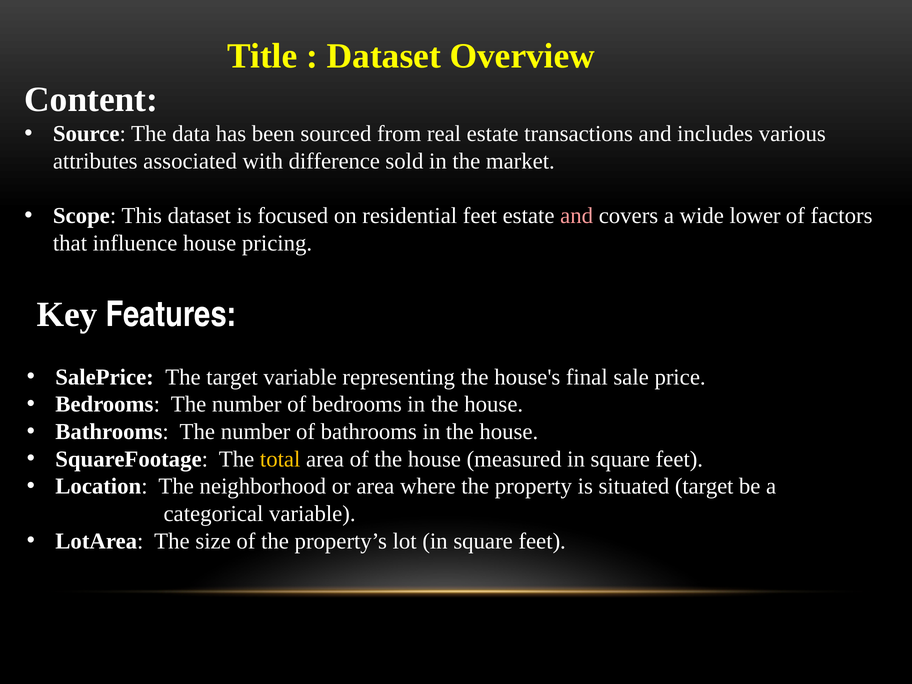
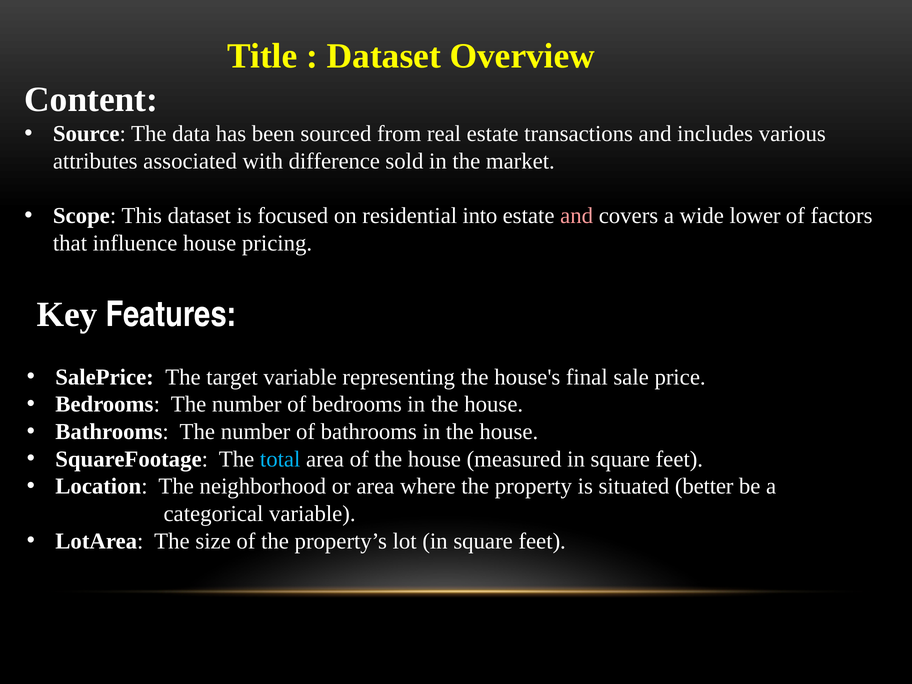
residential feet: feet -> into
total colour: yellow -> light blue
situated target: target -> better
